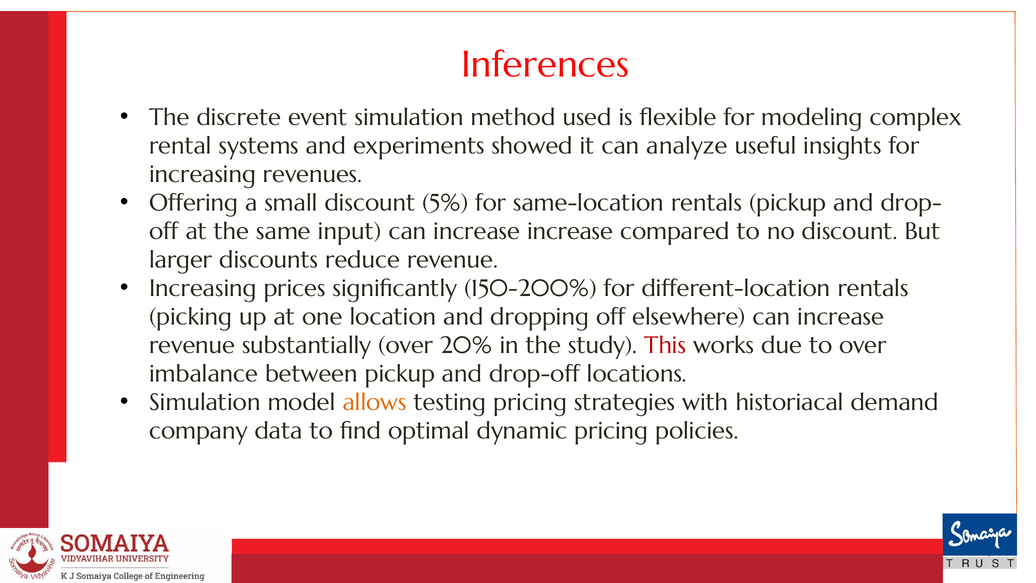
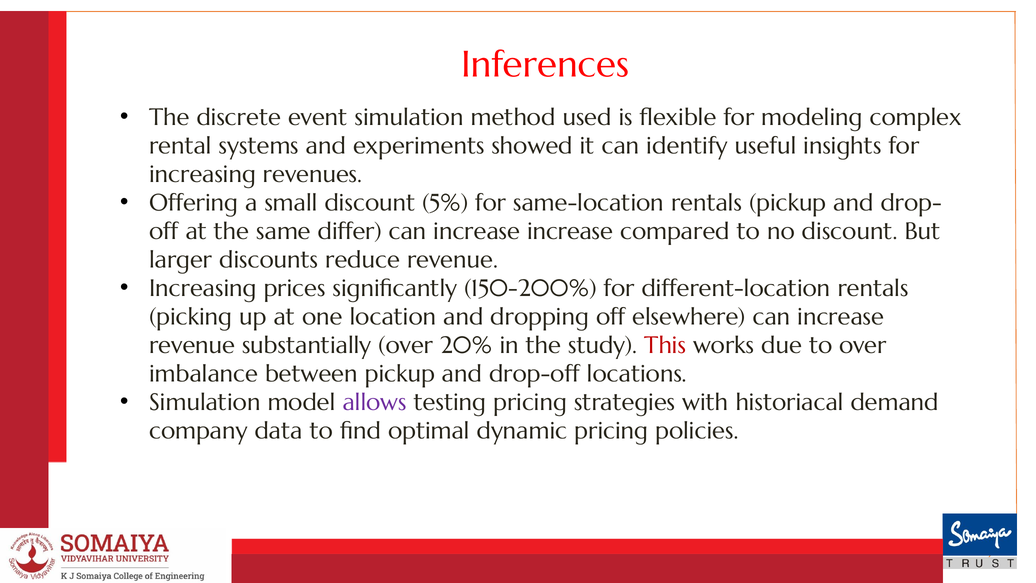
analyze: analyze -> identify
input: input -> differ
allows colour: orange -> purple
